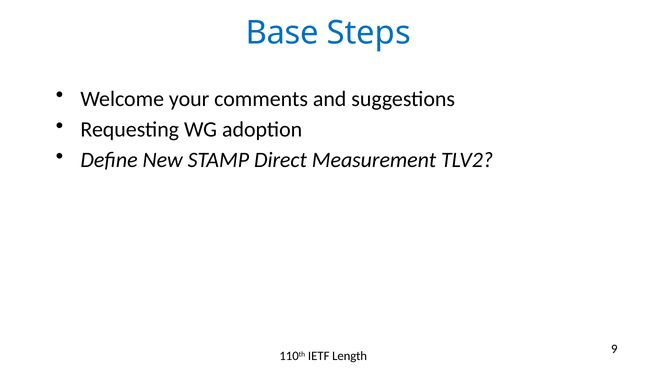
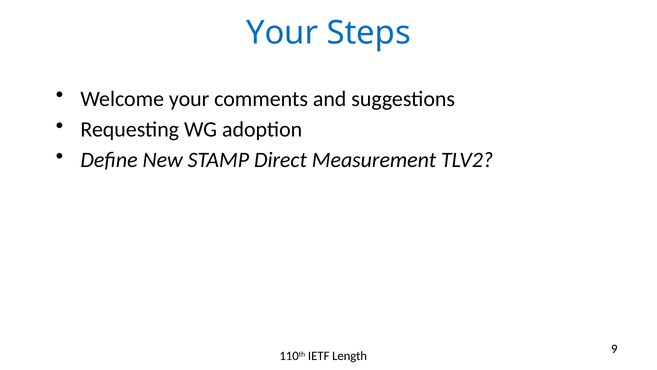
Base at (282, 33): Base -> Your
